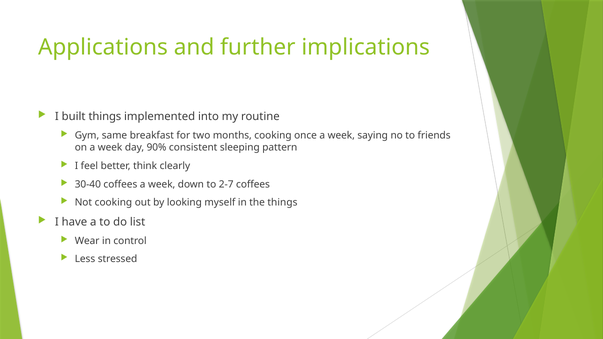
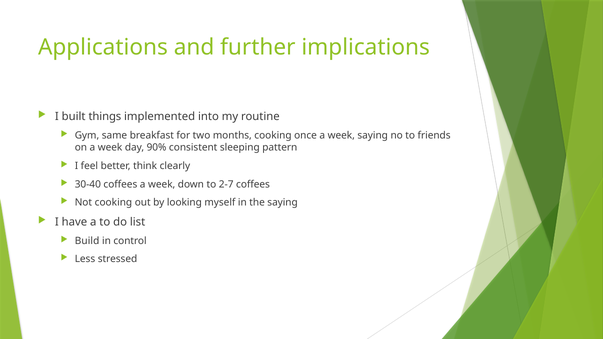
the things: things -> saying
Wear: Wear -> Build
